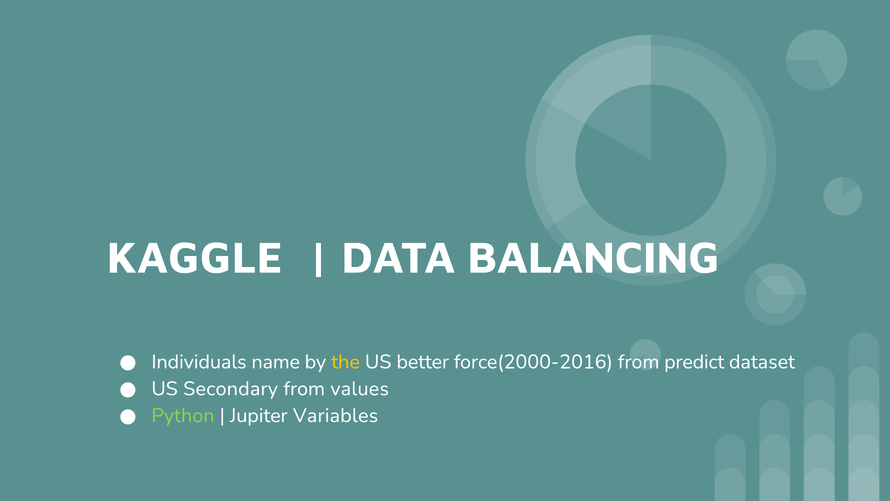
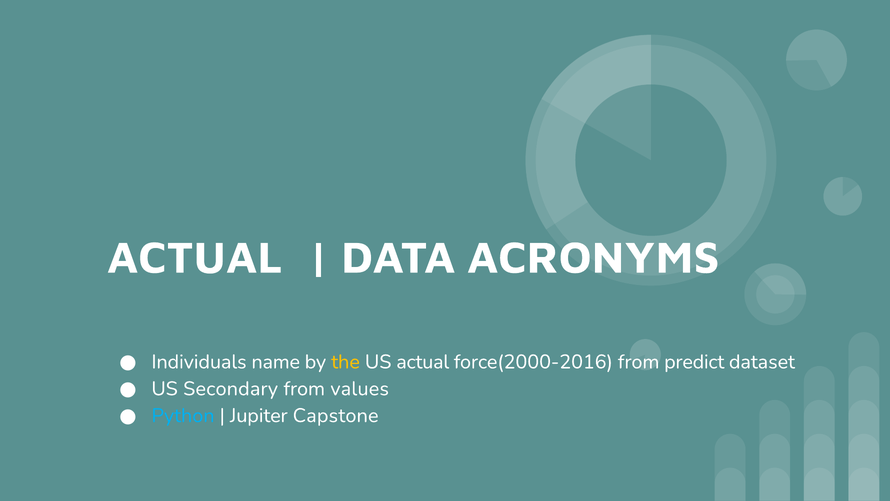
KAGGLE at (195, 258): KAGGLE -> ACTUAL
BALANCING: BALANCING -> ACRONYMS
US better: better -> actual
Python colour: light green -> light blue
Variables: Variables -> Capstone
